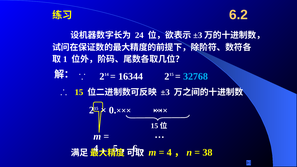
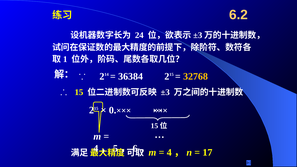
16344: 16344 -> 36384
32768 colour: light blue -> yellow
38: 38 -> 17
